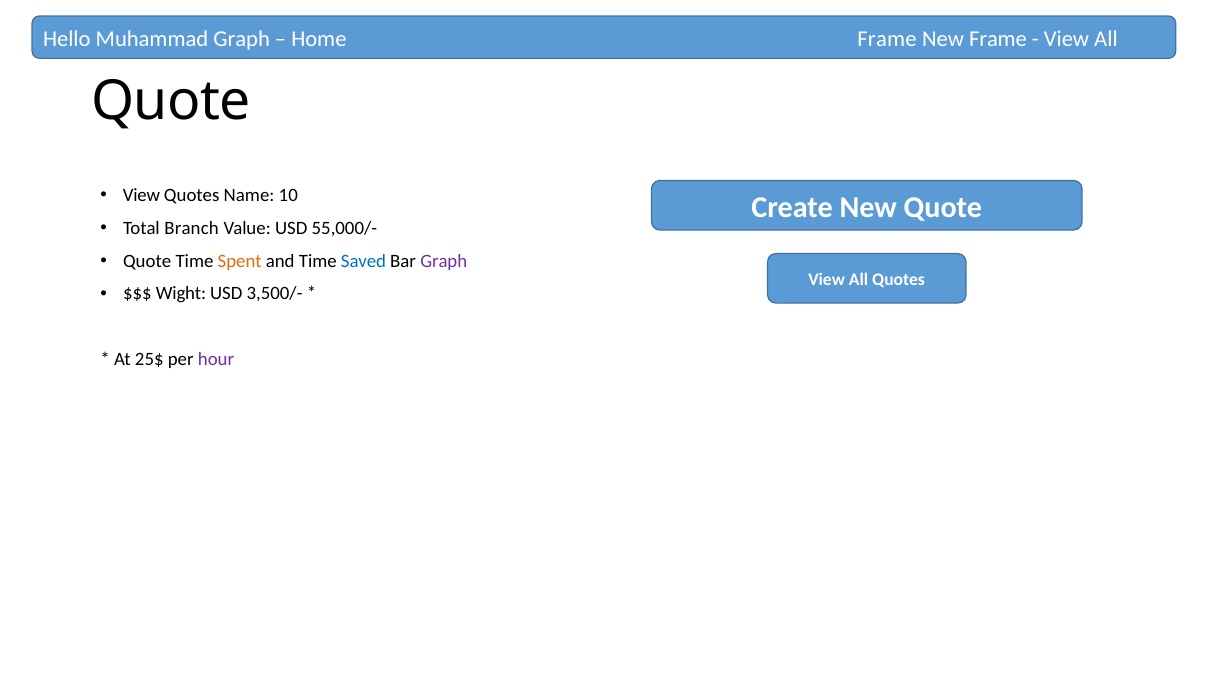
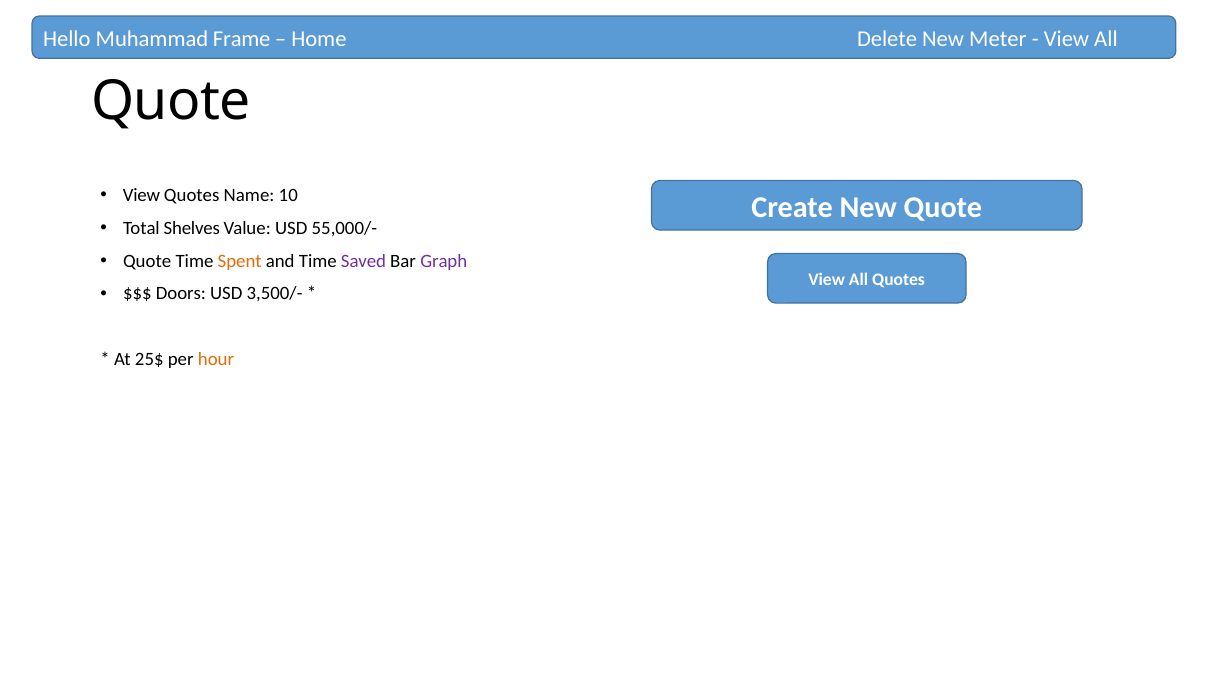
Muhammad Graph: Graph -> Frame
Home Frame: Frame -> Delete
New Frame: Frame -> Meter
Branch: Branch -> Shelves
Saved colour: blue -> purple
Wight: Wight -> Doors
hour colour: purple -> orange
